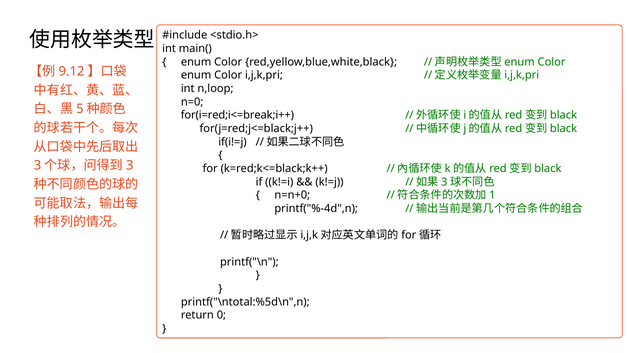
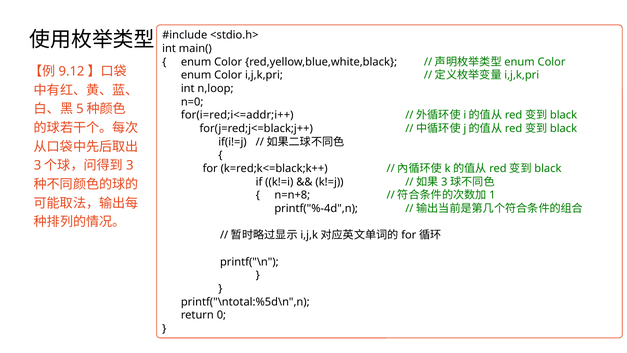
for(i=red;i<=break;i++: for(i=red;i<=break;i++ -> for(i=red;i<=addr;i++
n=n+0: n=n+0 -> n=n+8
